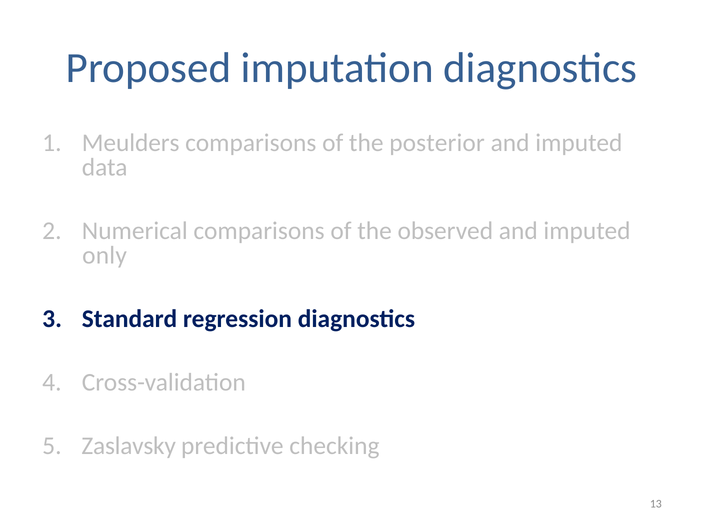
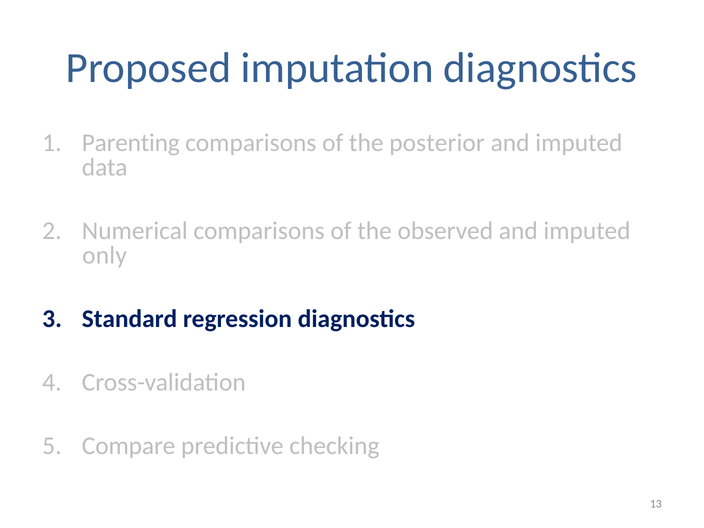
Meulders: Meulders -> Parenting
Zaslavsky: Zaslavsky -> Compare
